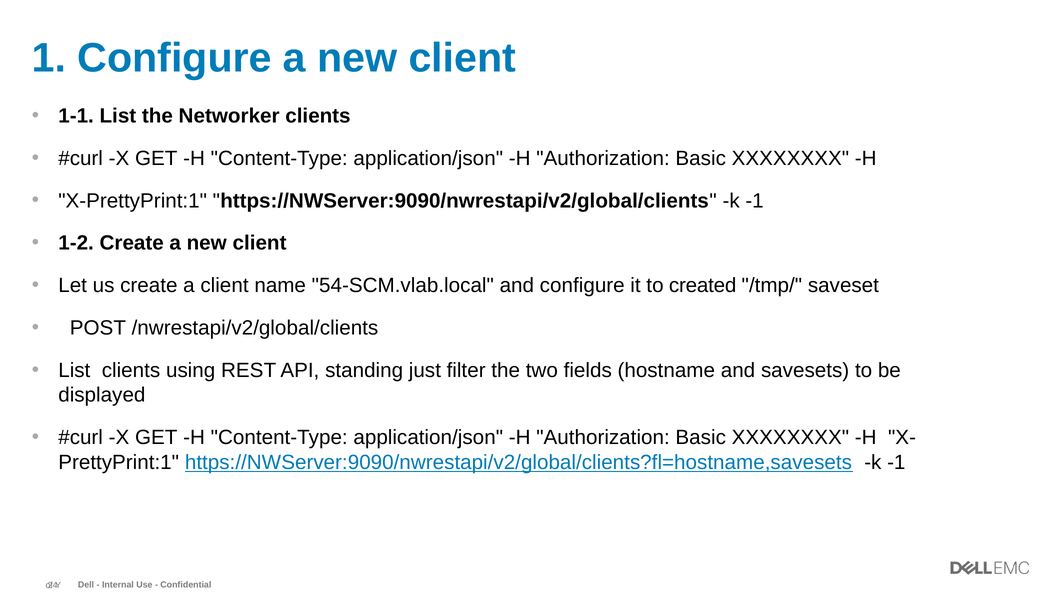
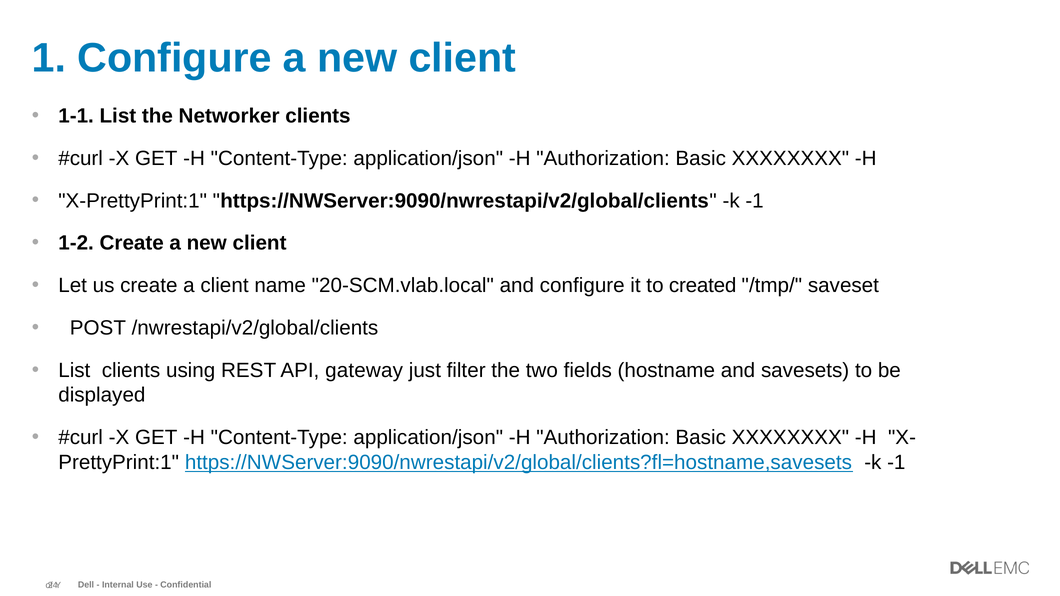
54-SCM.vlab.local: 54-SCM.vlab.local -> 20-SCM.vlab.local
standing: standing -> gateway
